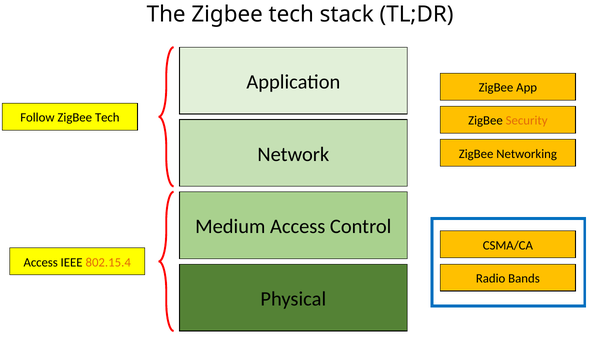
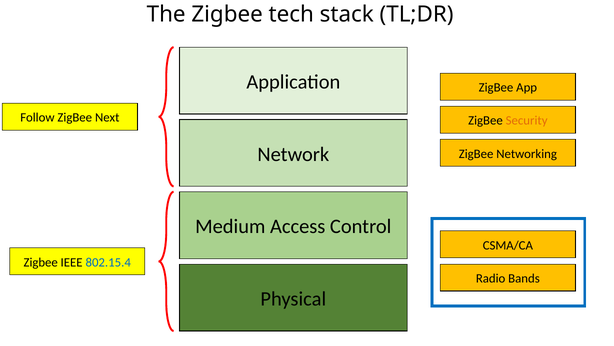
Follow ZigBee Tech: Tech -> Next
Access at (41, 262): Access -> Zigbee
802.15.4 colour: orange -> blue
